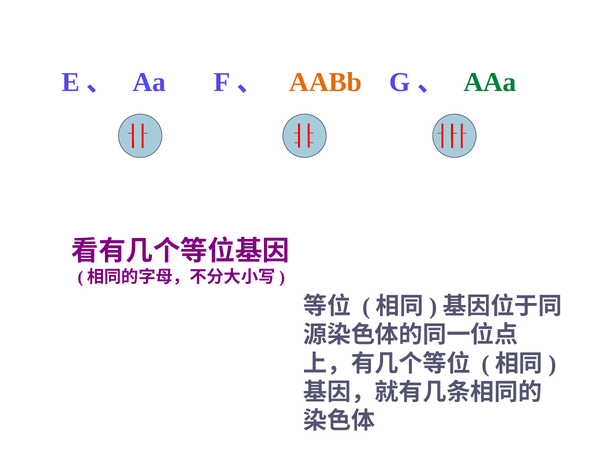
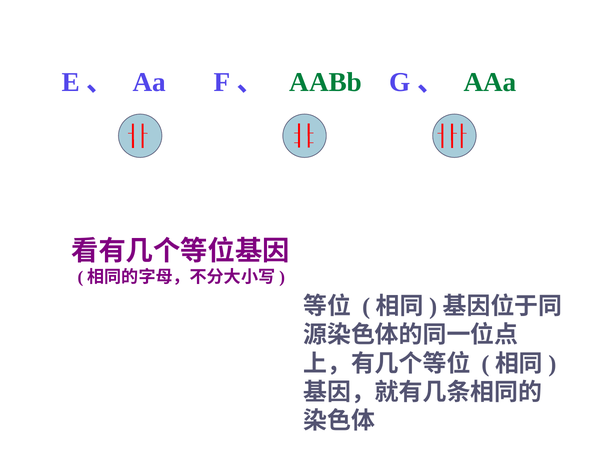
AABb colour: orange -> green
